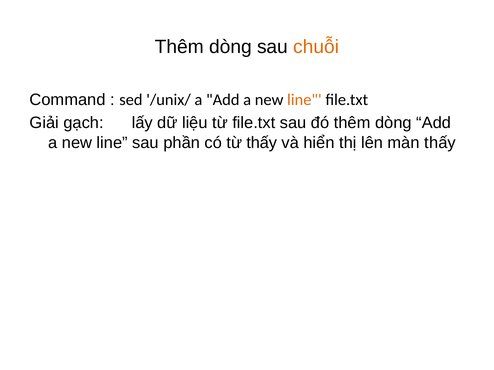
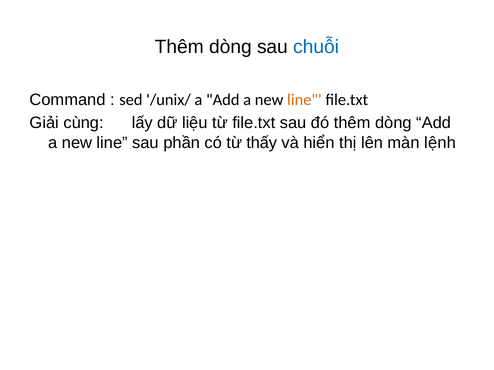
chuỗi colour: orange -> blue
gạch: gạch -> cùng
màn thấy: thấy -> lệnh
